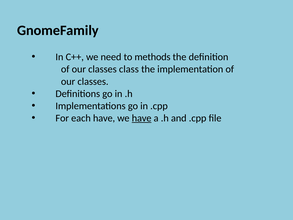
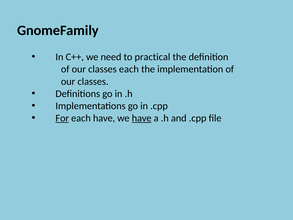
methods: methods -> practical
classes class: class -> each
For underline: none -> present
